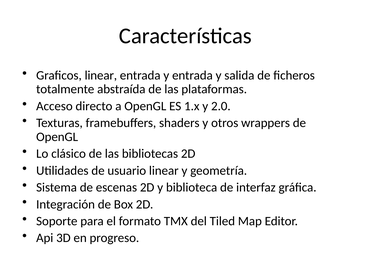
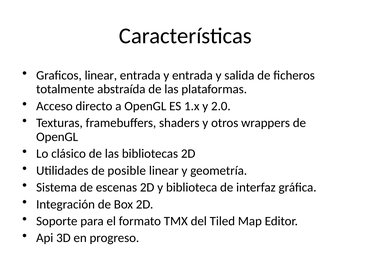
usuario: usuario -> posible
